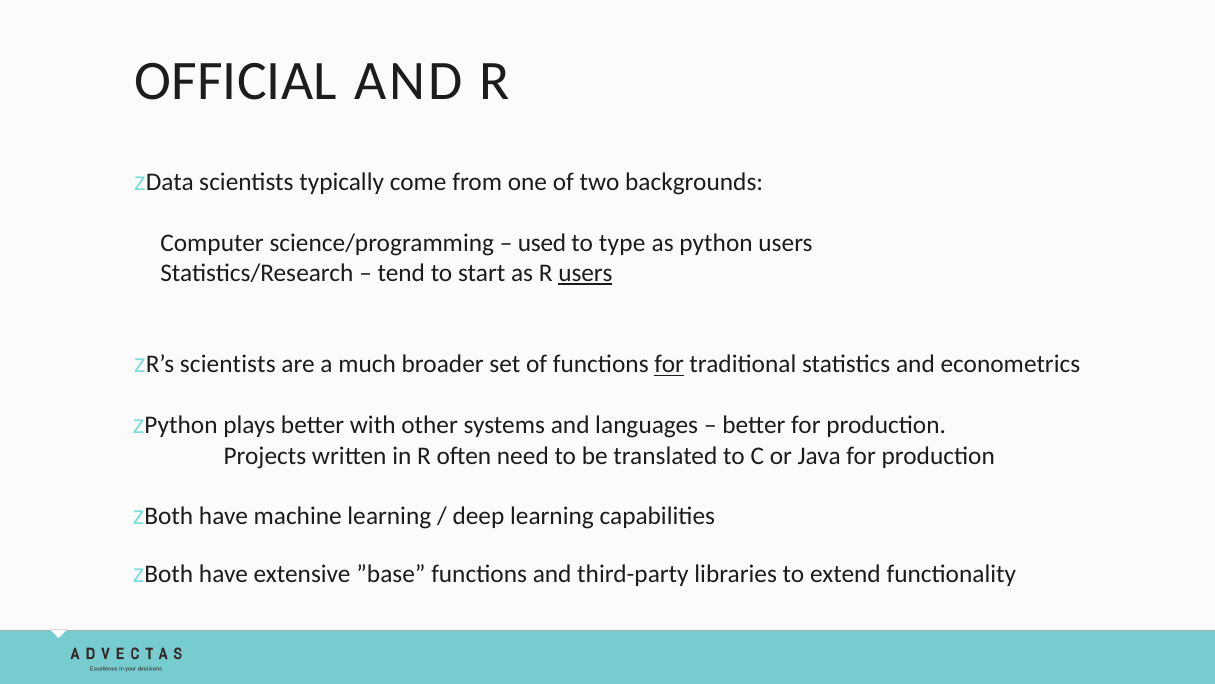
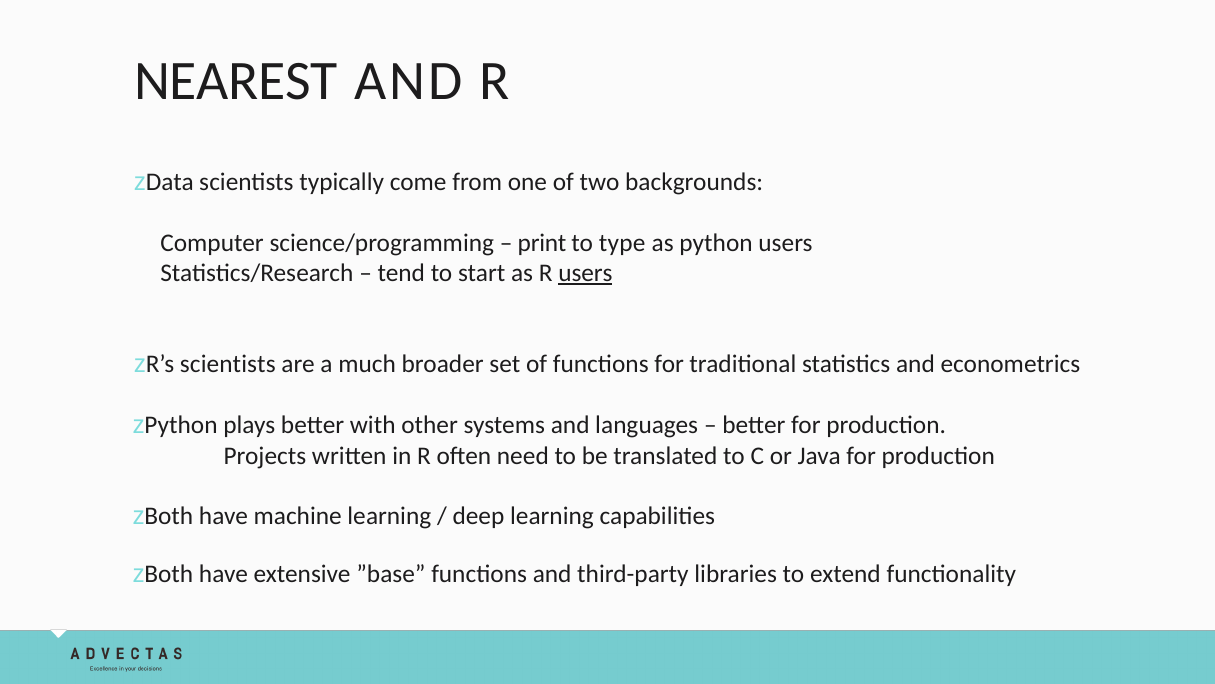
OFFICIAL: OFFICIAL -> NEAREST
used: used -> print
for at (669, 364) underline: present -> none
